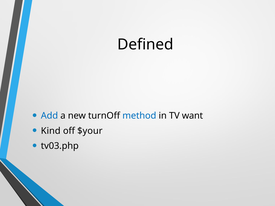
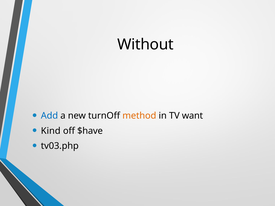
Defined: Defined -> Without
method colour: blue -> orange
$your: $your -> $have
